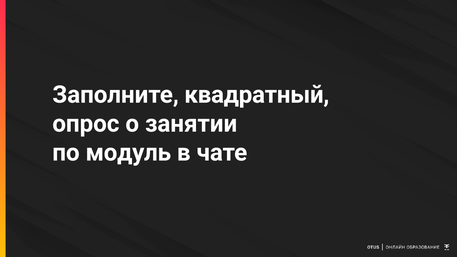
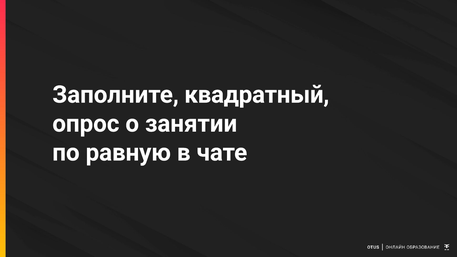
модуль: модуль -> равную
